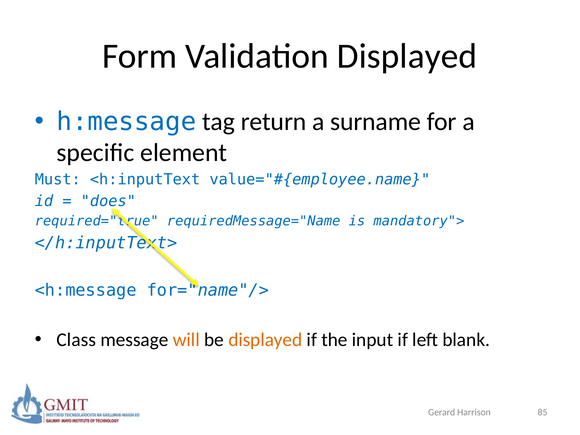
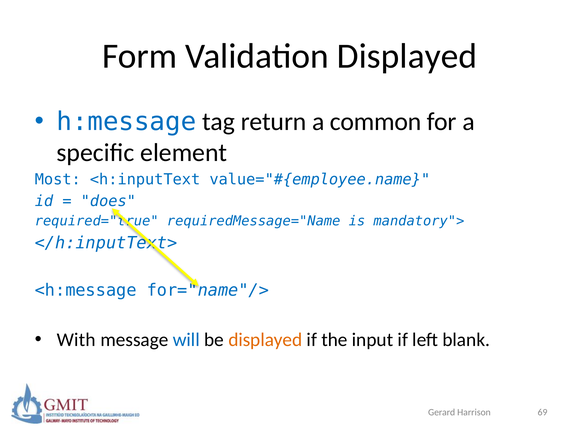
surname: surname -> common
Must: Must -> Most
Class: Class -> With
will colour: orange -> blue
85: 85 -> 69
